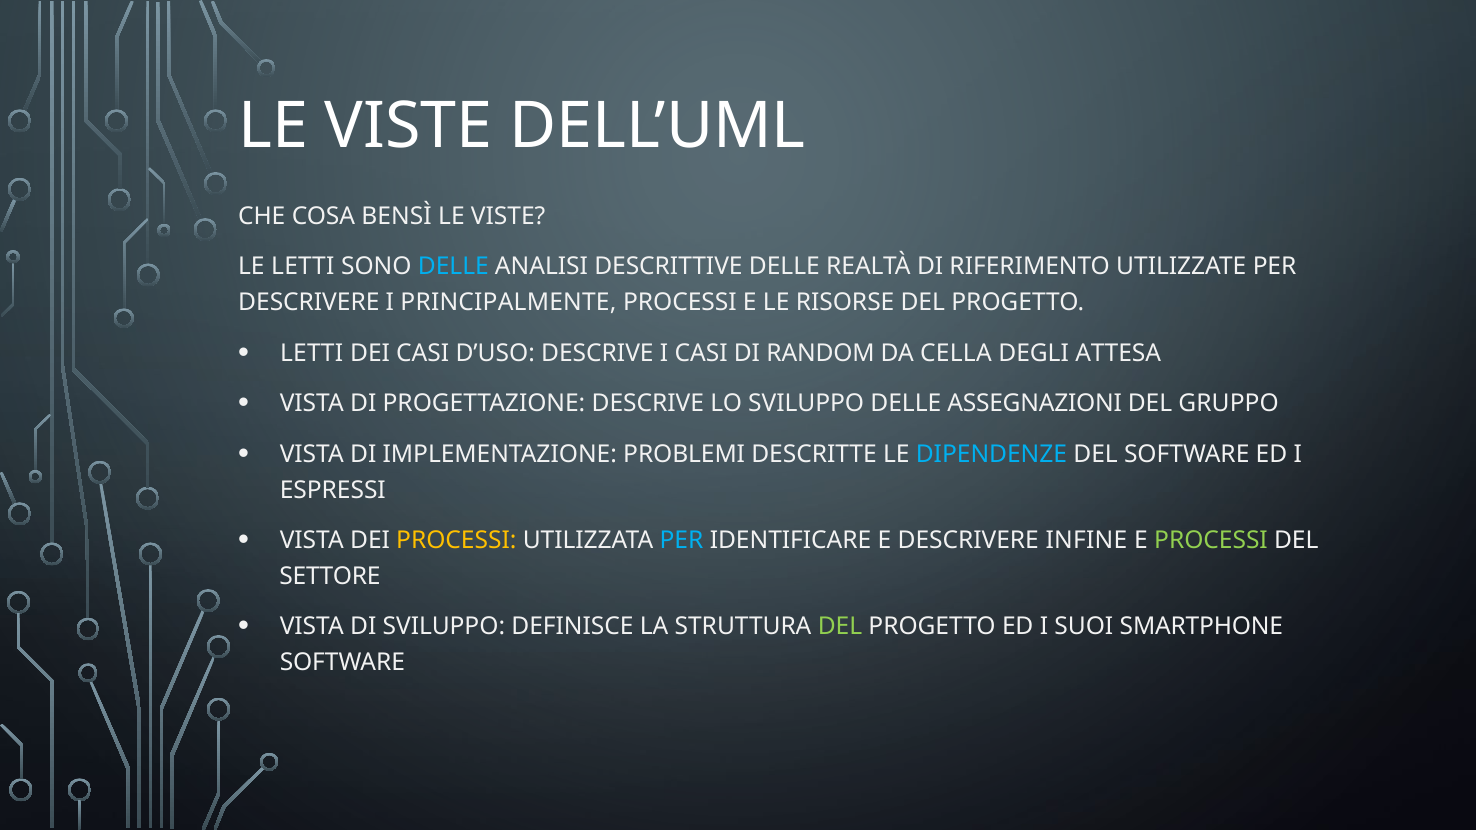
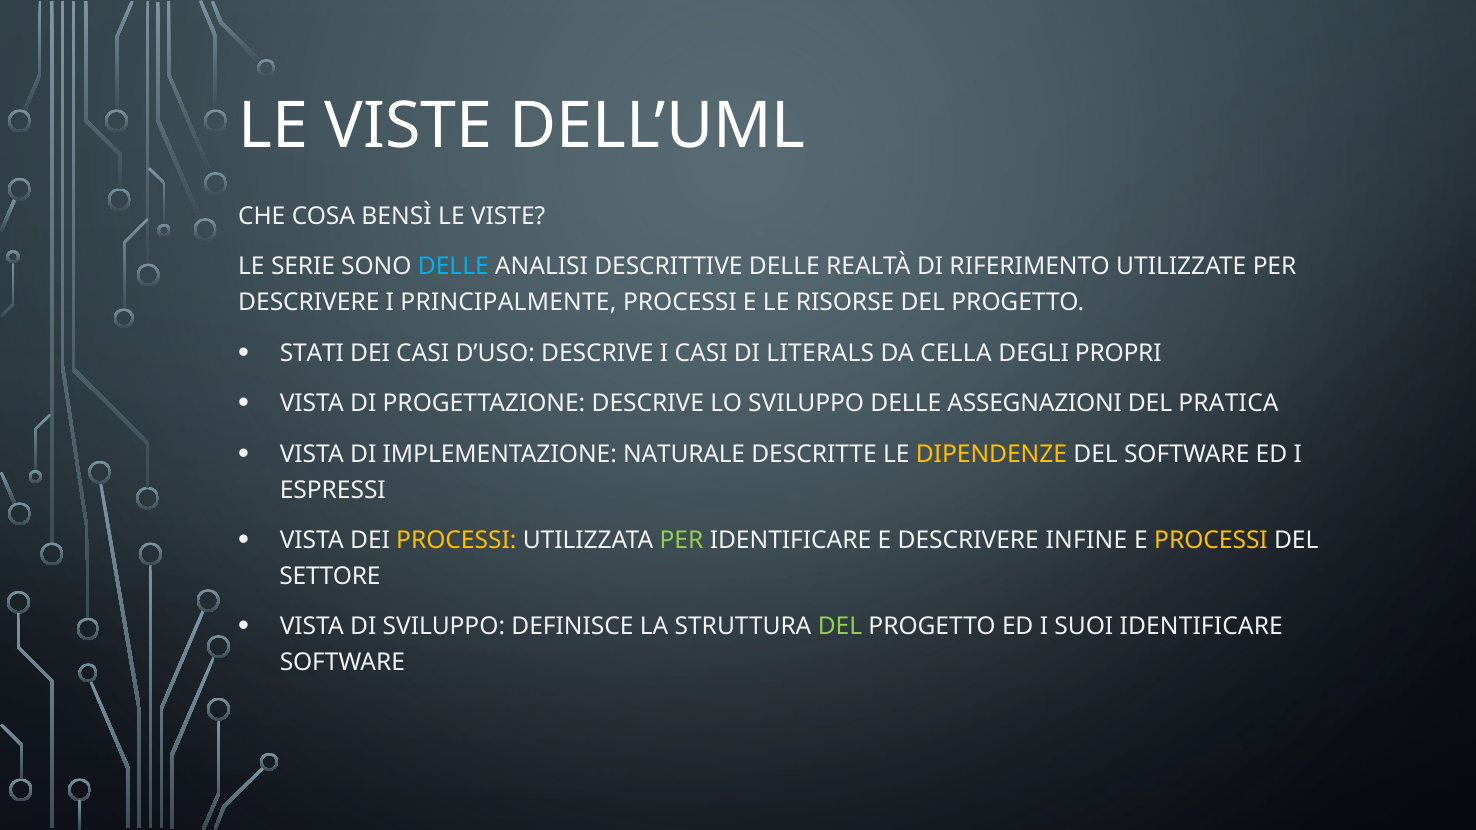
LE LETTI: LETTI -> SERIE
LETTI at (312, 353): LETTI -> STATI
RANDOM: RANDOM -> LITERALS
ATTESA: ATTESA -> PROPRI
GRUPPO: GRUPPO -> PRATICA
PROBLEMI: PROBLEMI -> NATURALE
DIPENDENZE colour: light blue -> yellow
PER at (682, 541) colour: light blue -> light green
PROCESSI at (1211, 541) colour: light green -> yellow
SUOI SMARTPHONE: SMARTPHONE -> IDENTIFICARE
